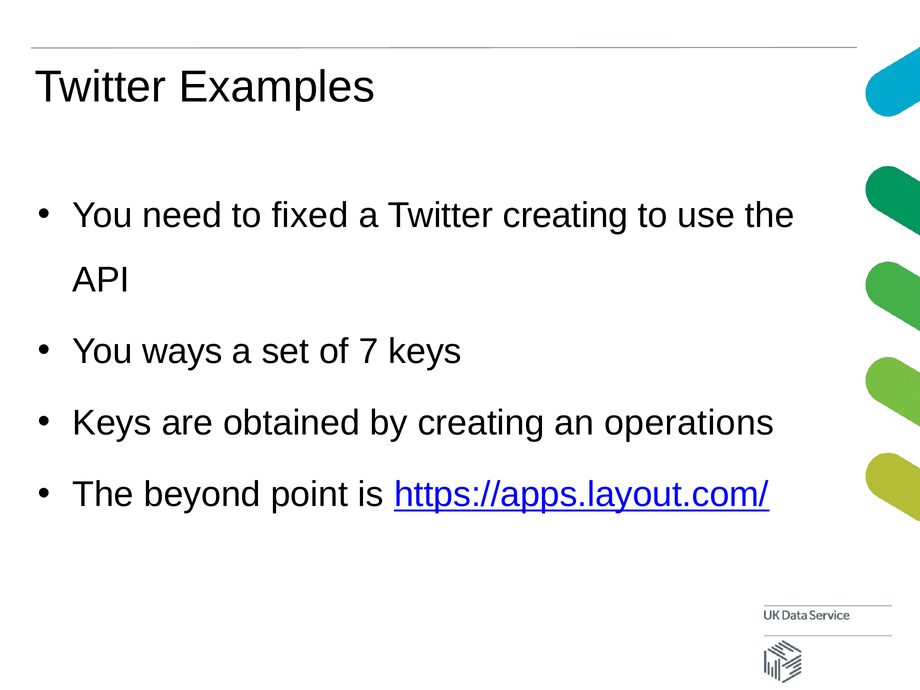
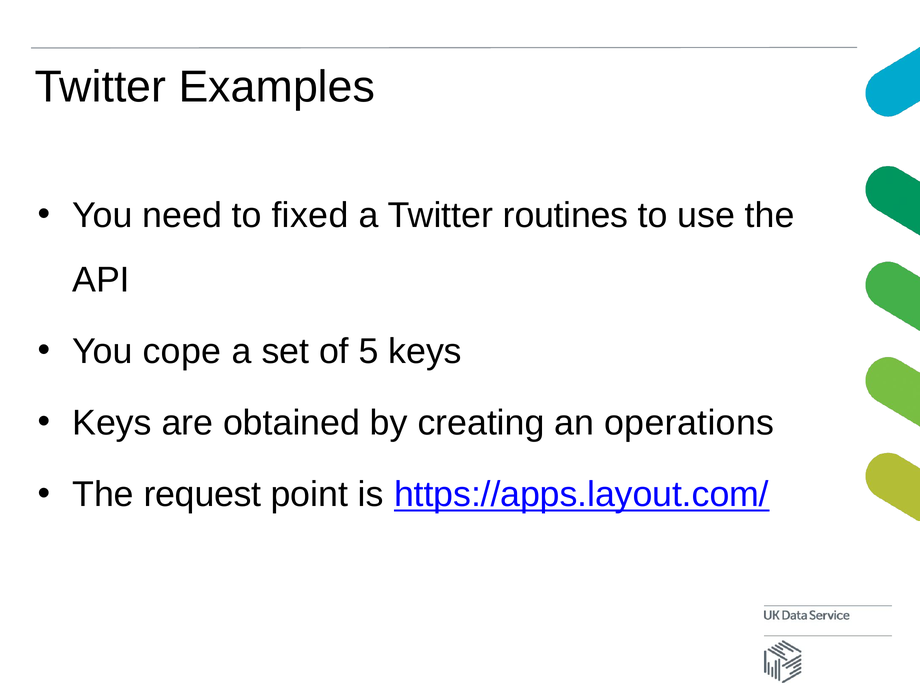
Twitter creating: creating -> routines
ways: ways -> cope
7: 7 -> 5
beyond: beyond -> request
